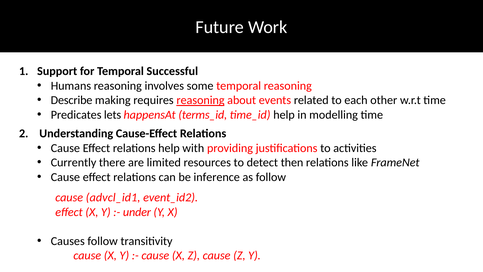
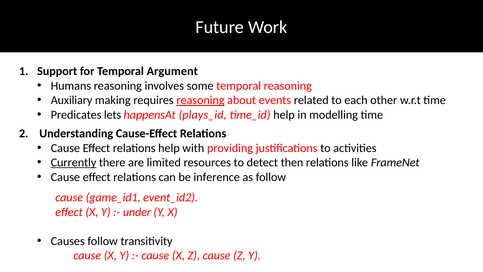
Successful: Successful -> Argument
Describe: Describe -> Auxiliary
terms_id: terms_id -> plays_id
Currently underline: none -> present
advcl_id1: advcl_id1 -> game_id1
